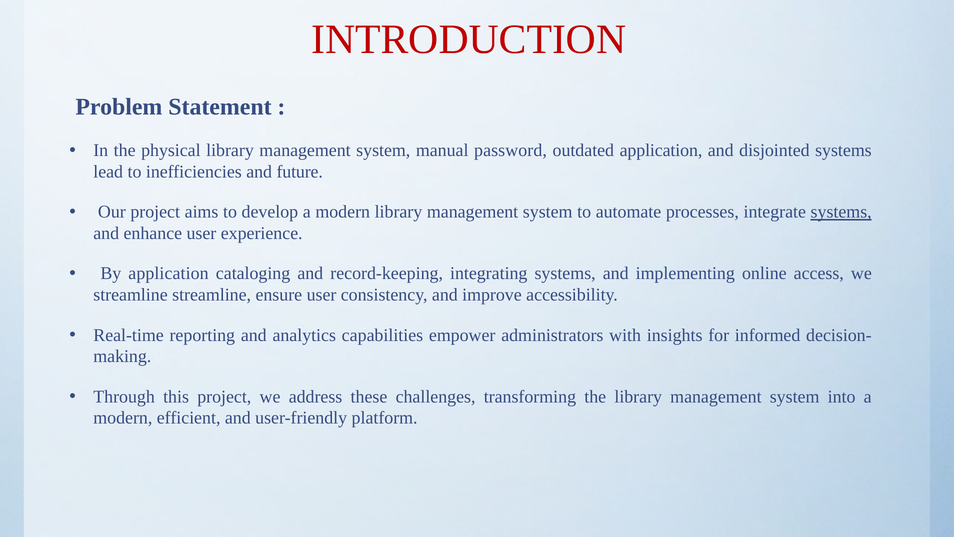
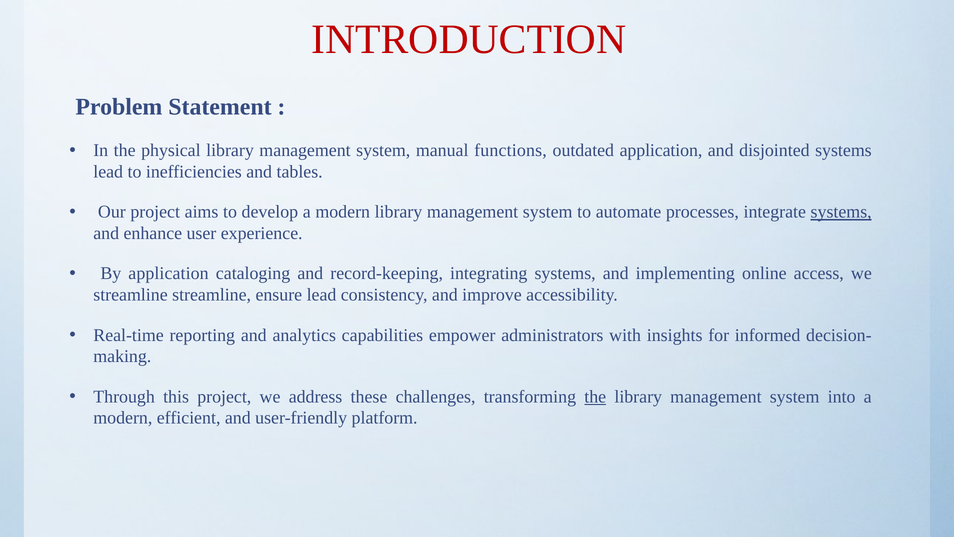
password: password -> functions
future: future -> tables
ensure user: user -> lead
the at (595, 396) underline: none -> present
